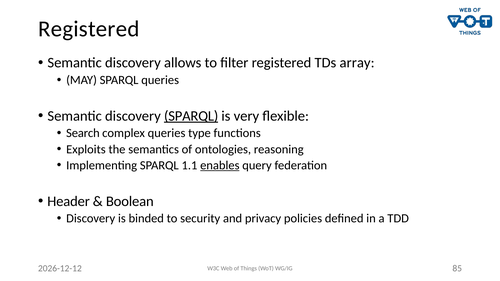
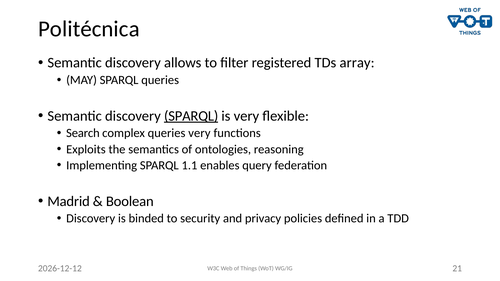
Registered at (89, 29): Registered -> Politécnica
queries type: type -> very
enables underline: present -> none
Header: Header -> Madrid
85: 85 -> 21
